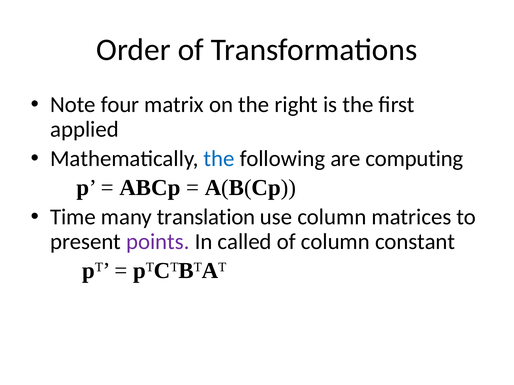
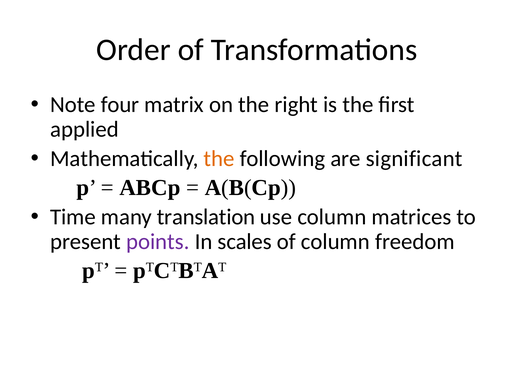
the at (219, 159) colour: blue -> orange
computing: computing -> significant
called: called -> scales
constant: constant -> freedom
